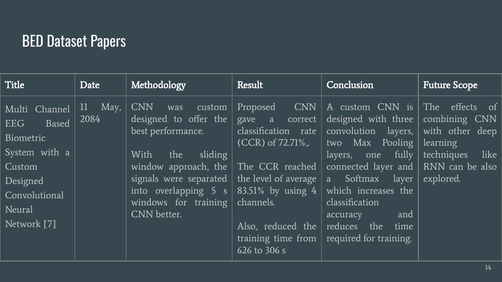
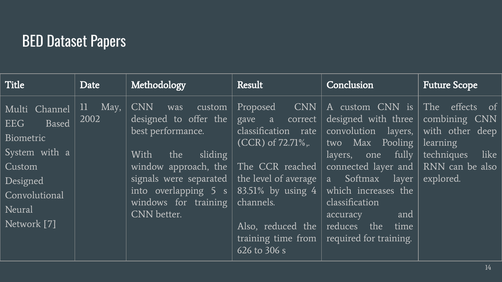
2084: 2084 -> 2002
